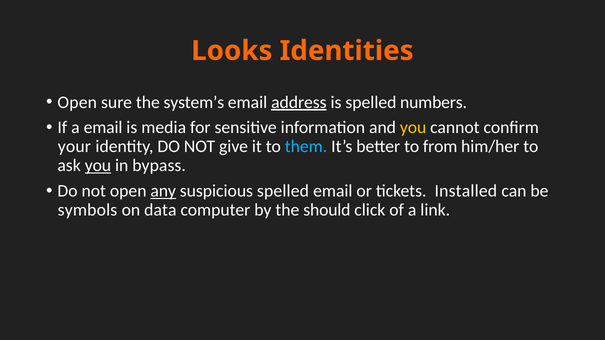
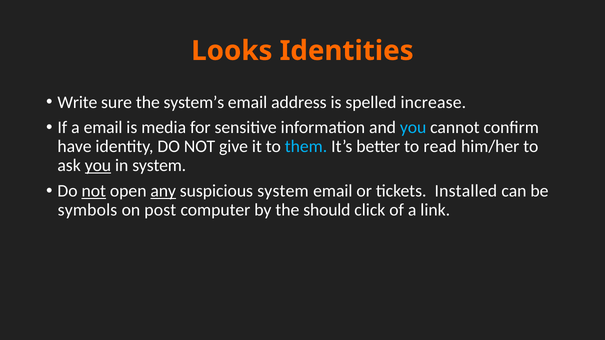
Open at (77, 102): Open -> Write
address underline: present -> none
numbers: numbers -> increase
you at (413, 128) colour: yellow -> light blue
your: your -> have
from: from -> read
in bypass: bypass -> system
not at (94, 191) underline: none -> present
suspicious spelled: spelled -> system
data: data -> post
